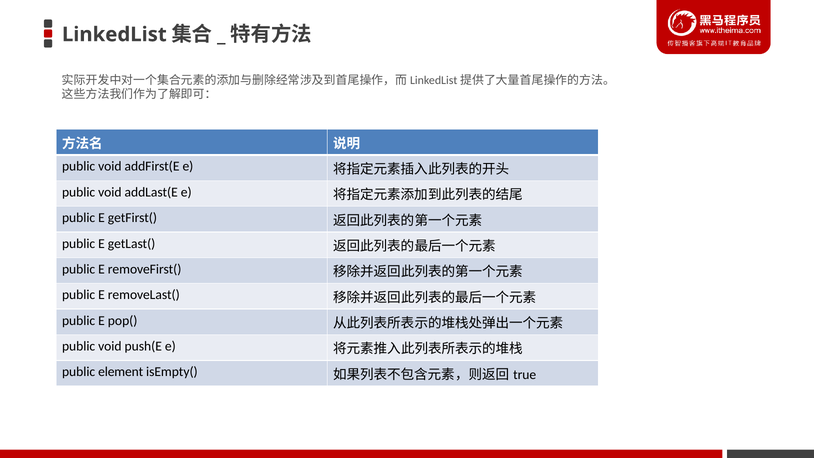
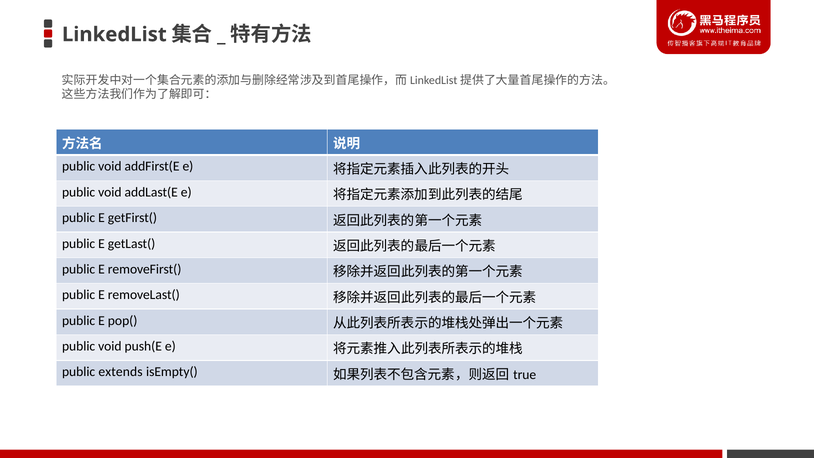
element: element -> extends
